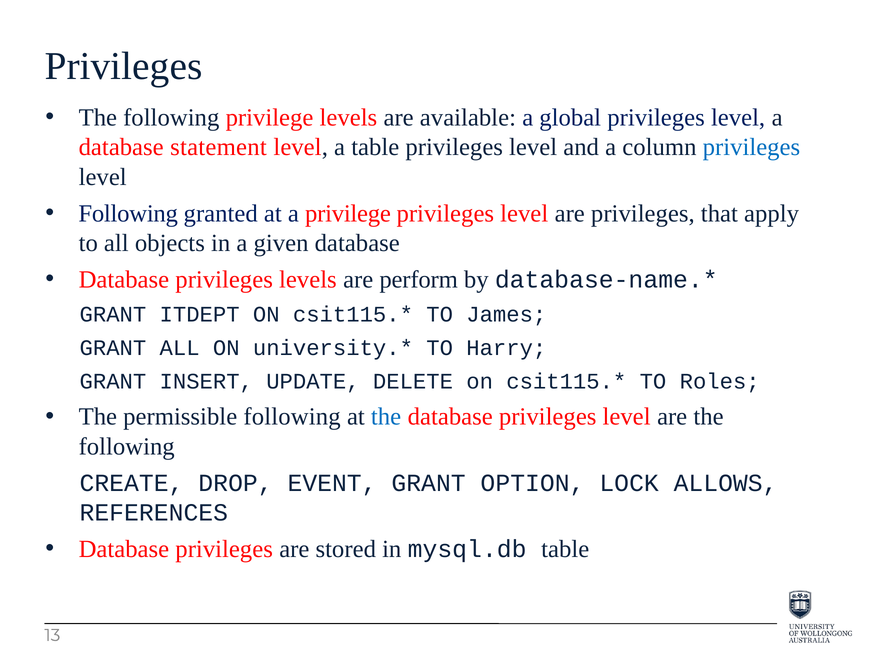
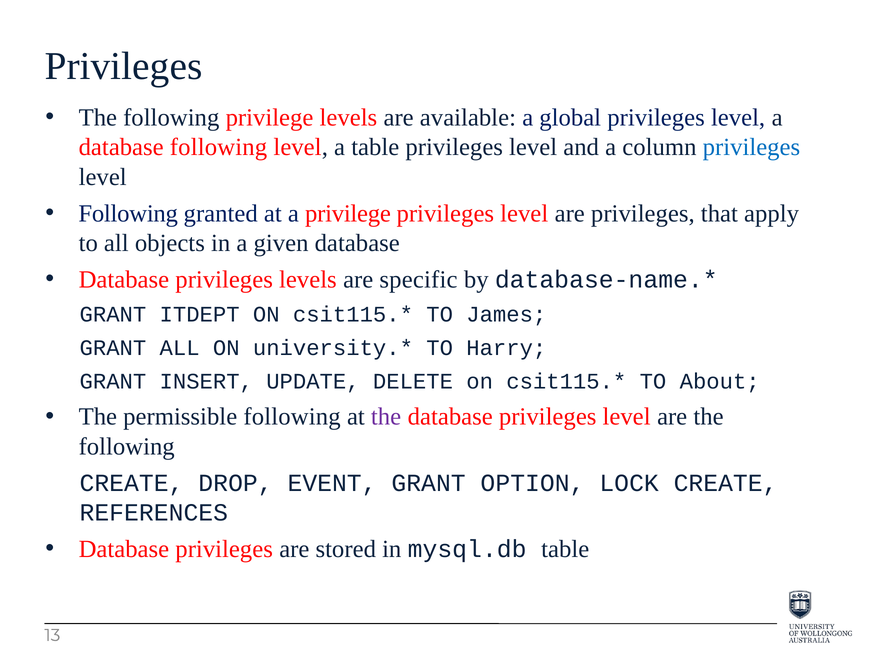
database statement: statement -> following
perform: perform -> specific
Roles: Roles -> About
the at (386, 417) colour: blue -> purple
LOCK ALLOWS: ALLOWS -> CREATE
